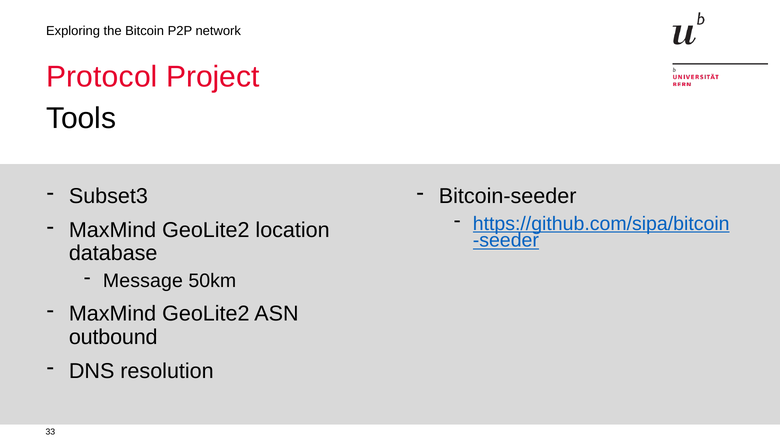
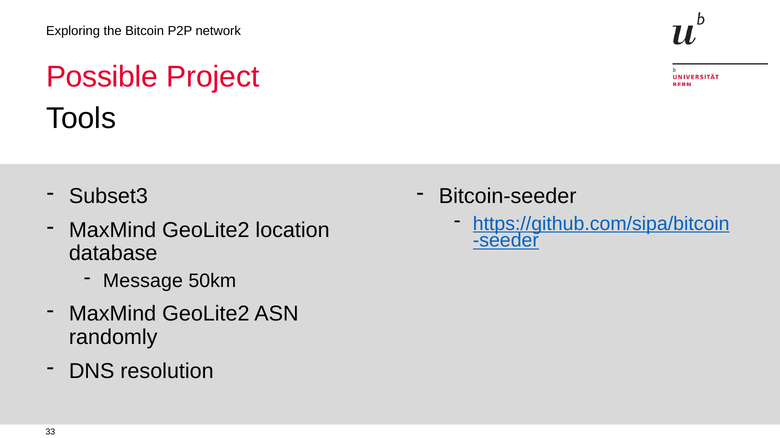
Protocol: Protocol -> Possible
outbound: outbound -> randomly
